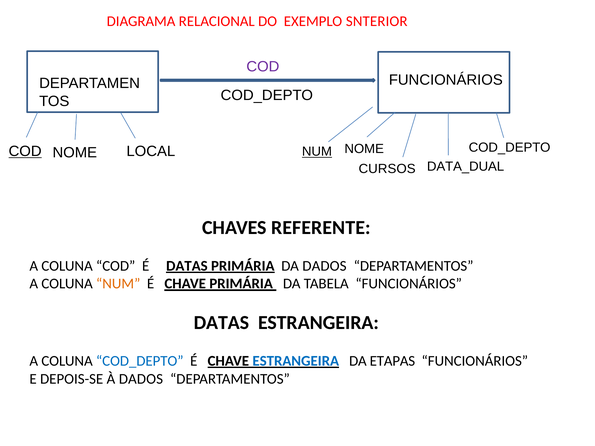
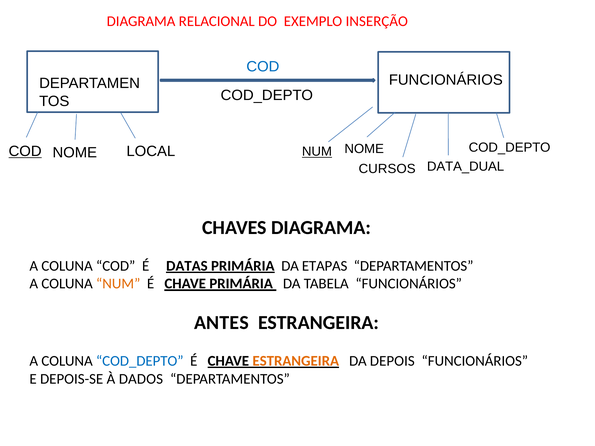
SNTERIOR: SNTERIOR -> INSERÇÃO
COD at (263, 67) colour: purple -> blue
CHAVES REFERENTE: REFERENTE -> DIAGRAMA
DA DADOS: DADOS -> ETAPAS
DATAS at (221, 323): DATAS -> ANTES
ESTRANGEIRA at (296, 361) colour: blue -> orange
ETAPAS: ETAPAS -> DEPOIS
